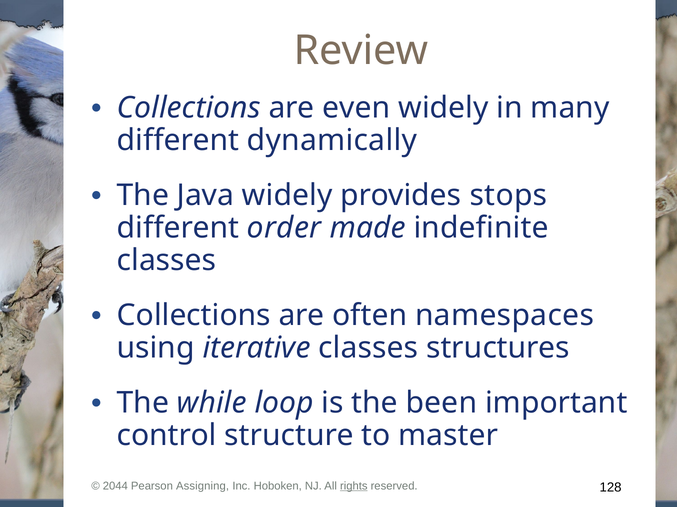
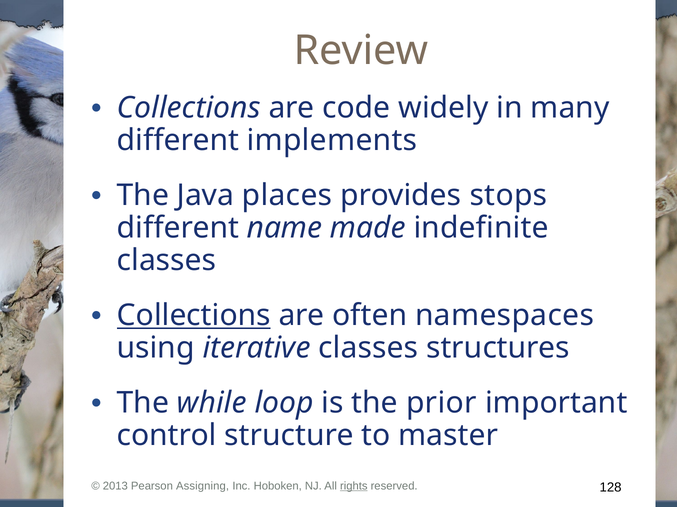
even: even -> code
dynamically: dynamically -> implements
Java widely: widely -> places
order: order -> name
Collections at (194, 316) underline: none -> present
been: been -> prior
2044: 2044 -> 2013
